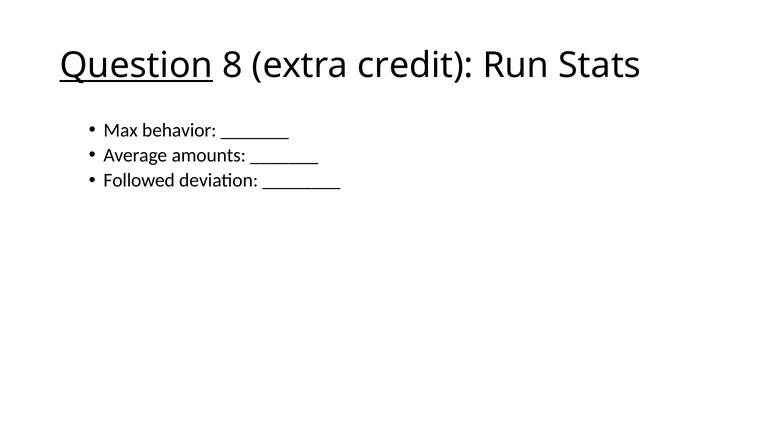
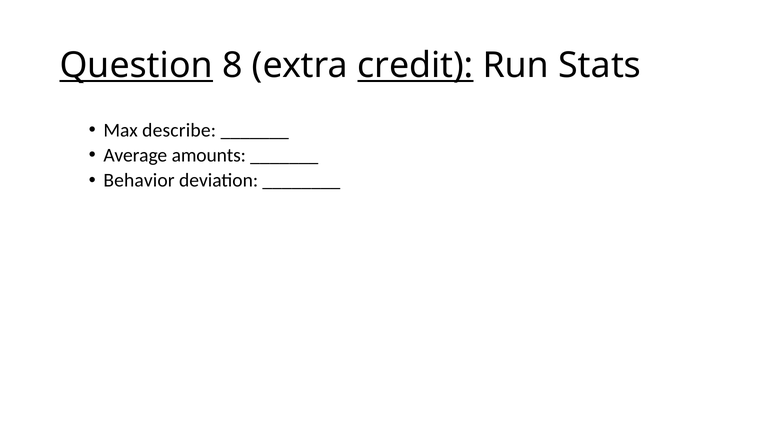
credit underline: none -> present
behavior: behavior -> describe
Followed: Followed -> Behavior
